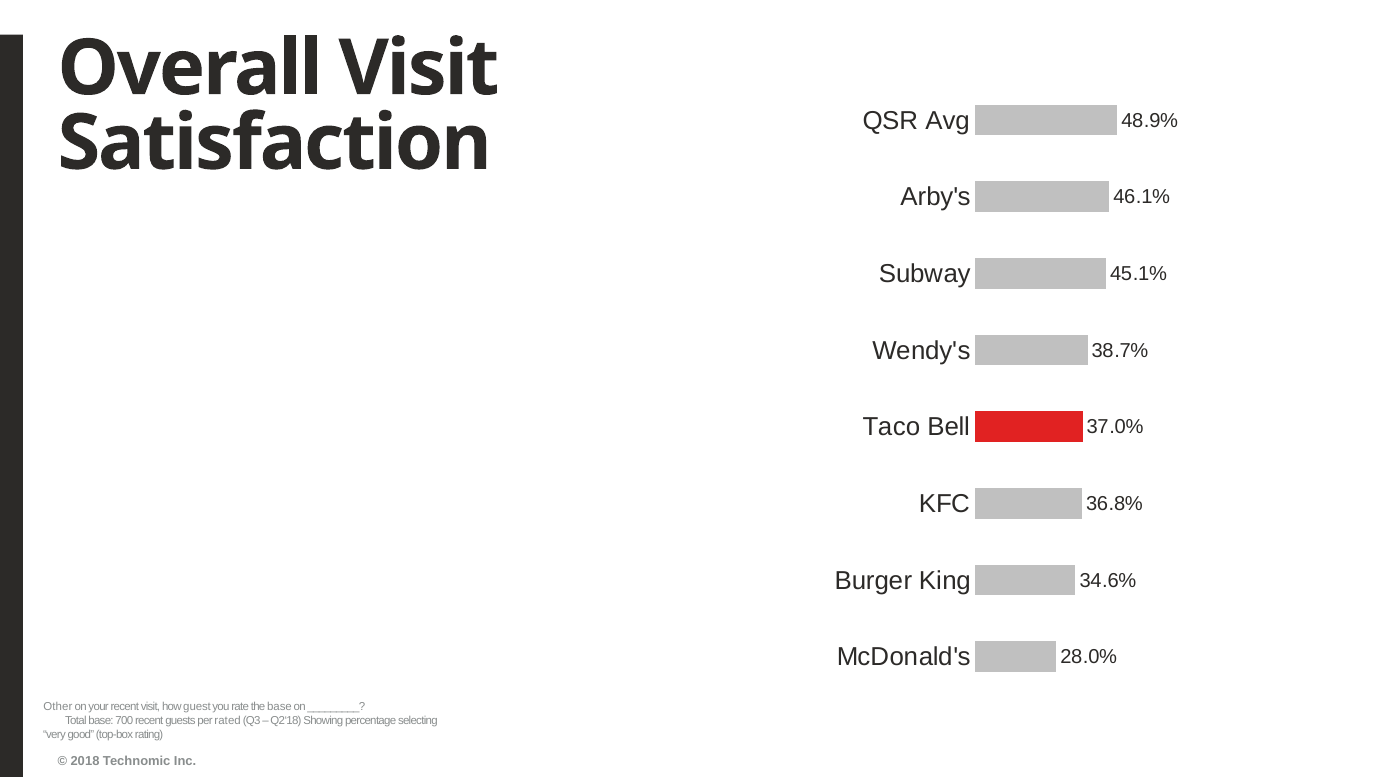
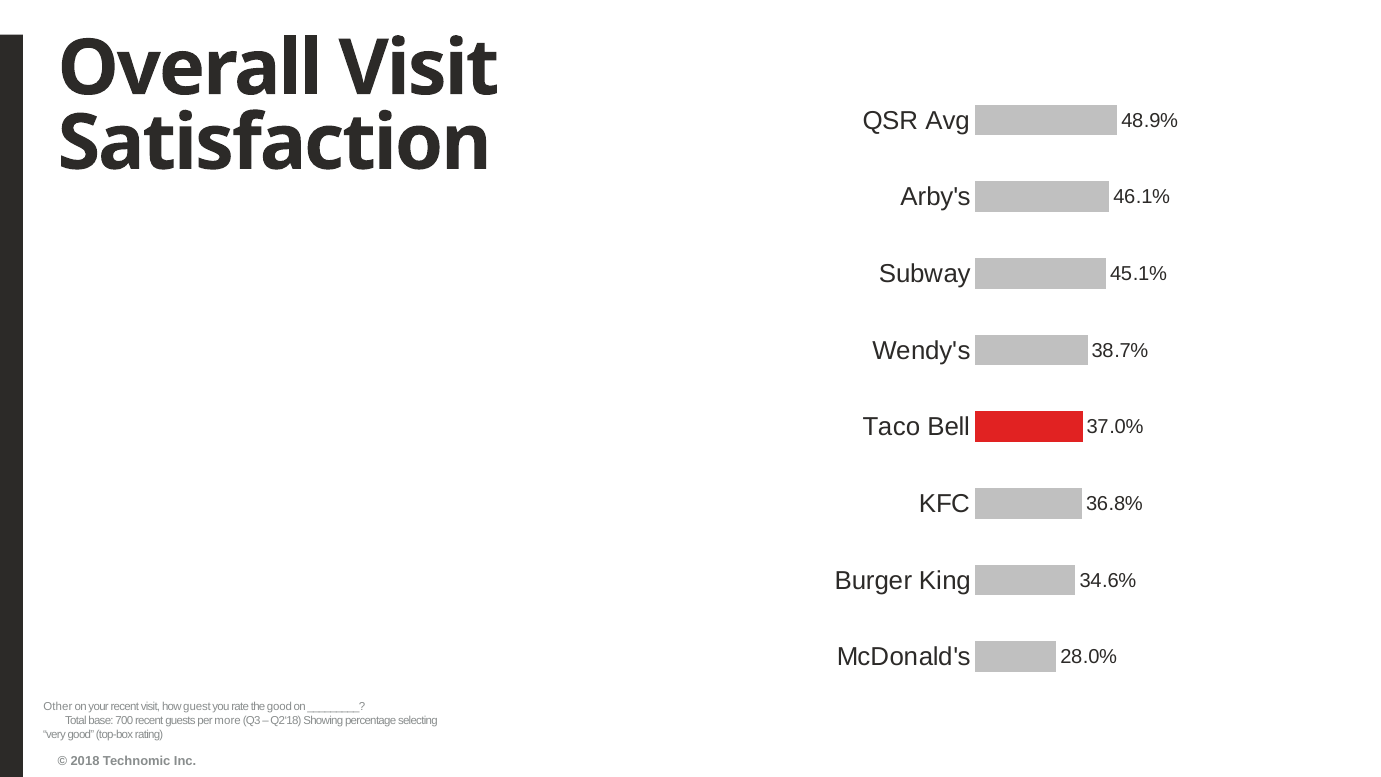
the base: base -> good
rated: rated -> more
